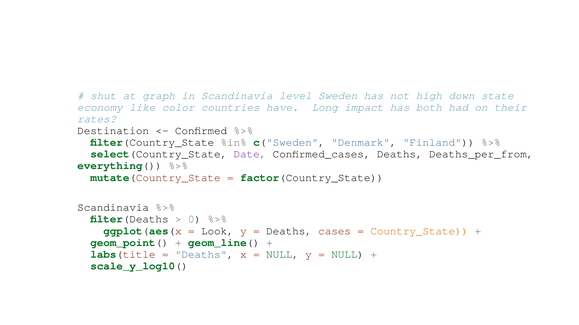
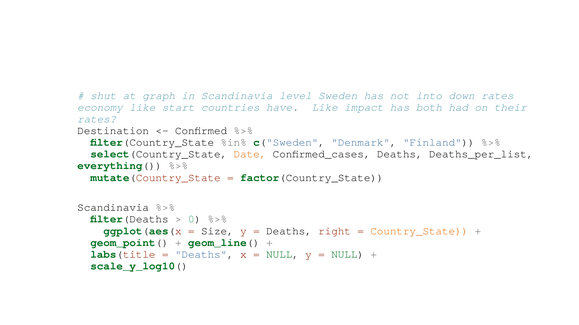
high: high -> into
down state: state -> rates
color: color -> start
have Long: Long -> Like
Date colour: purple -> orange
Deaths_per_from: Deaths_per_from -> Deaths_per_list
Look: Look -> Size
cases: cases -> right
